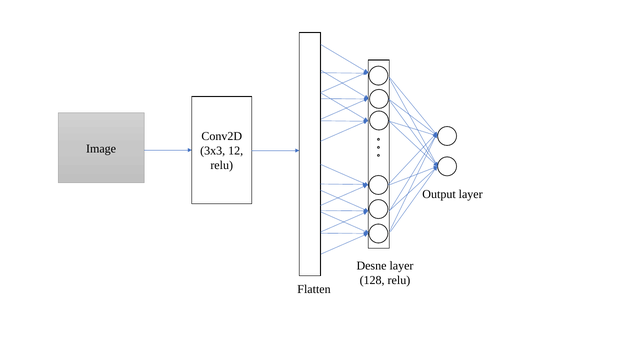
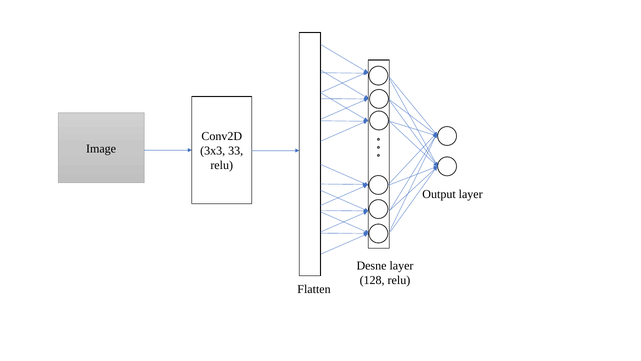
12: 12 -> 33
